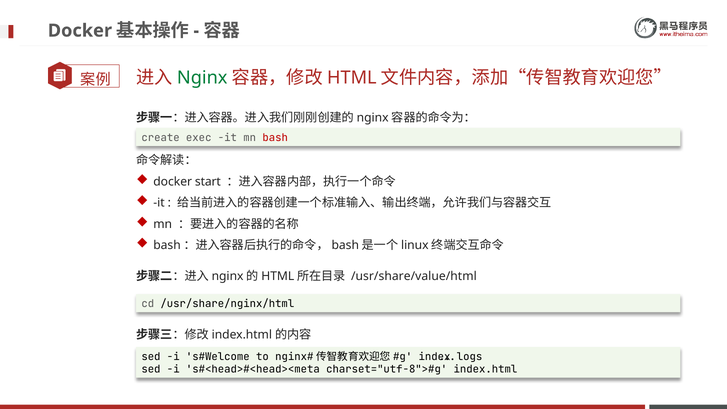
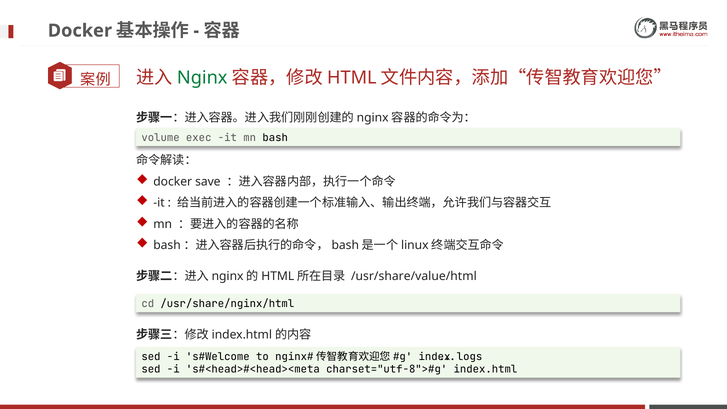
create: create -> volume
bash colour: red -> black
start: start -> save
